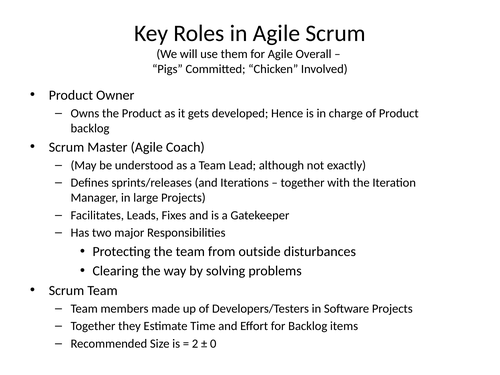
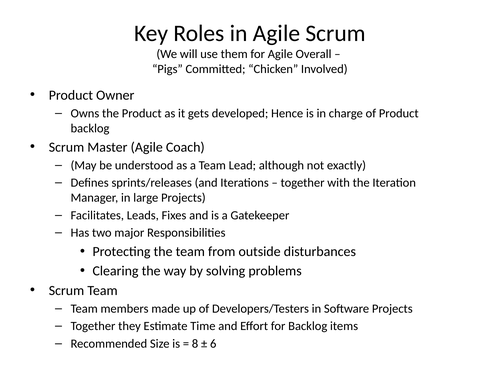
2: 2 -> 8
0: 0 -> 6
